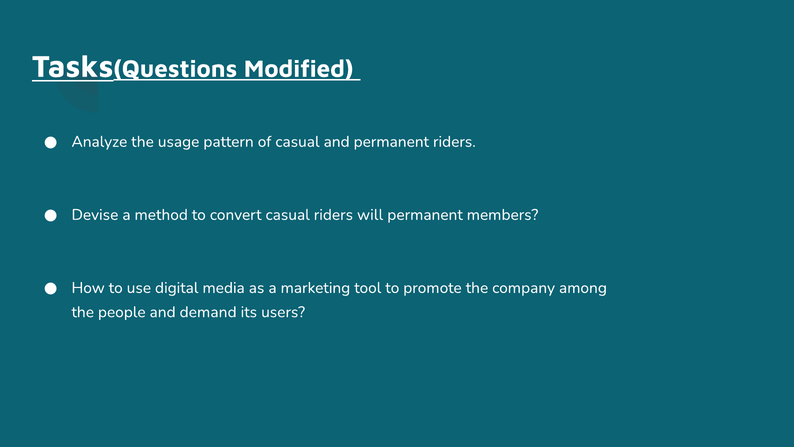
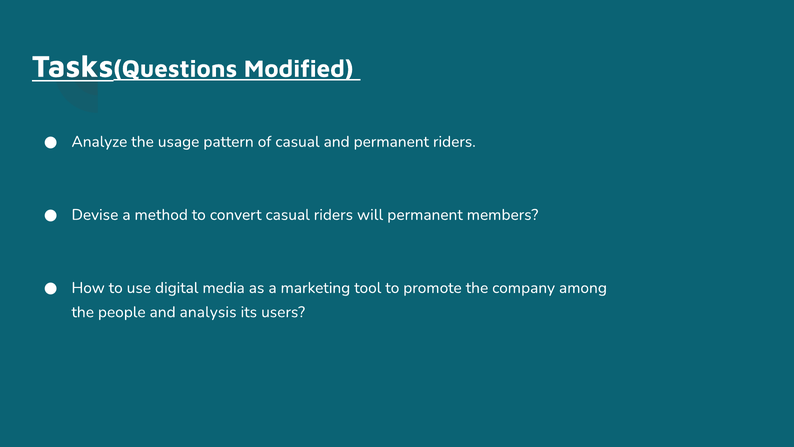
demand: demand -> analysis
